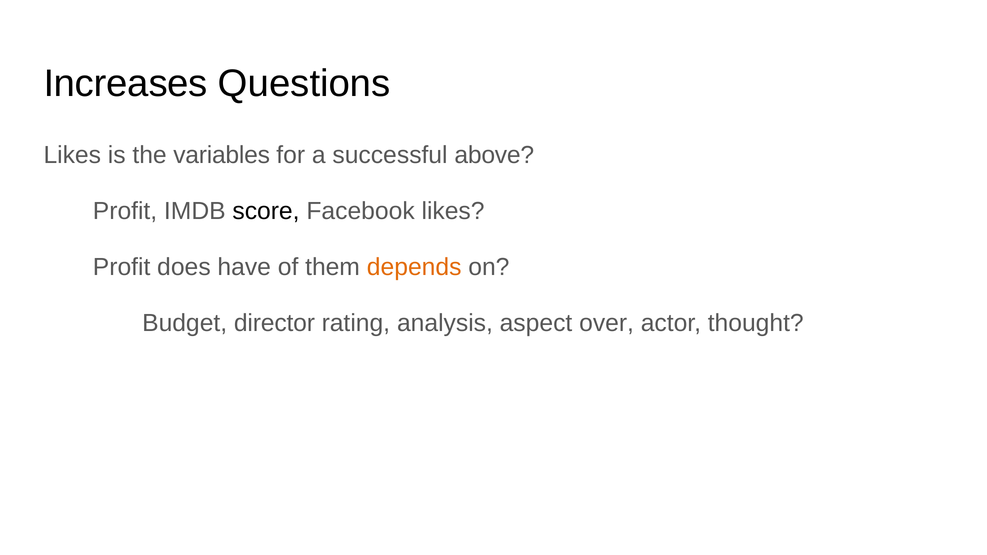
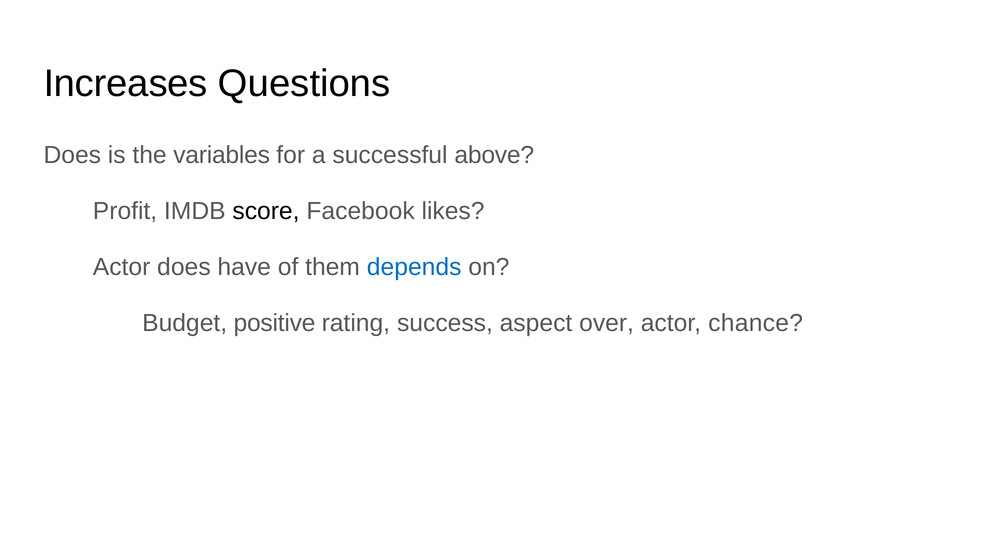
Likes at (72, 155): Likes -> Does
Profit at (122, 267): Profit -> Actor
depends colour: orange -> blue
director: director -> positive
analysis: analysis -> success
thought: thought -> chance
